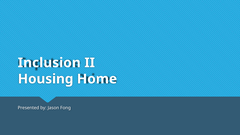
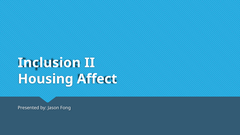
Home: Home -> Affect
